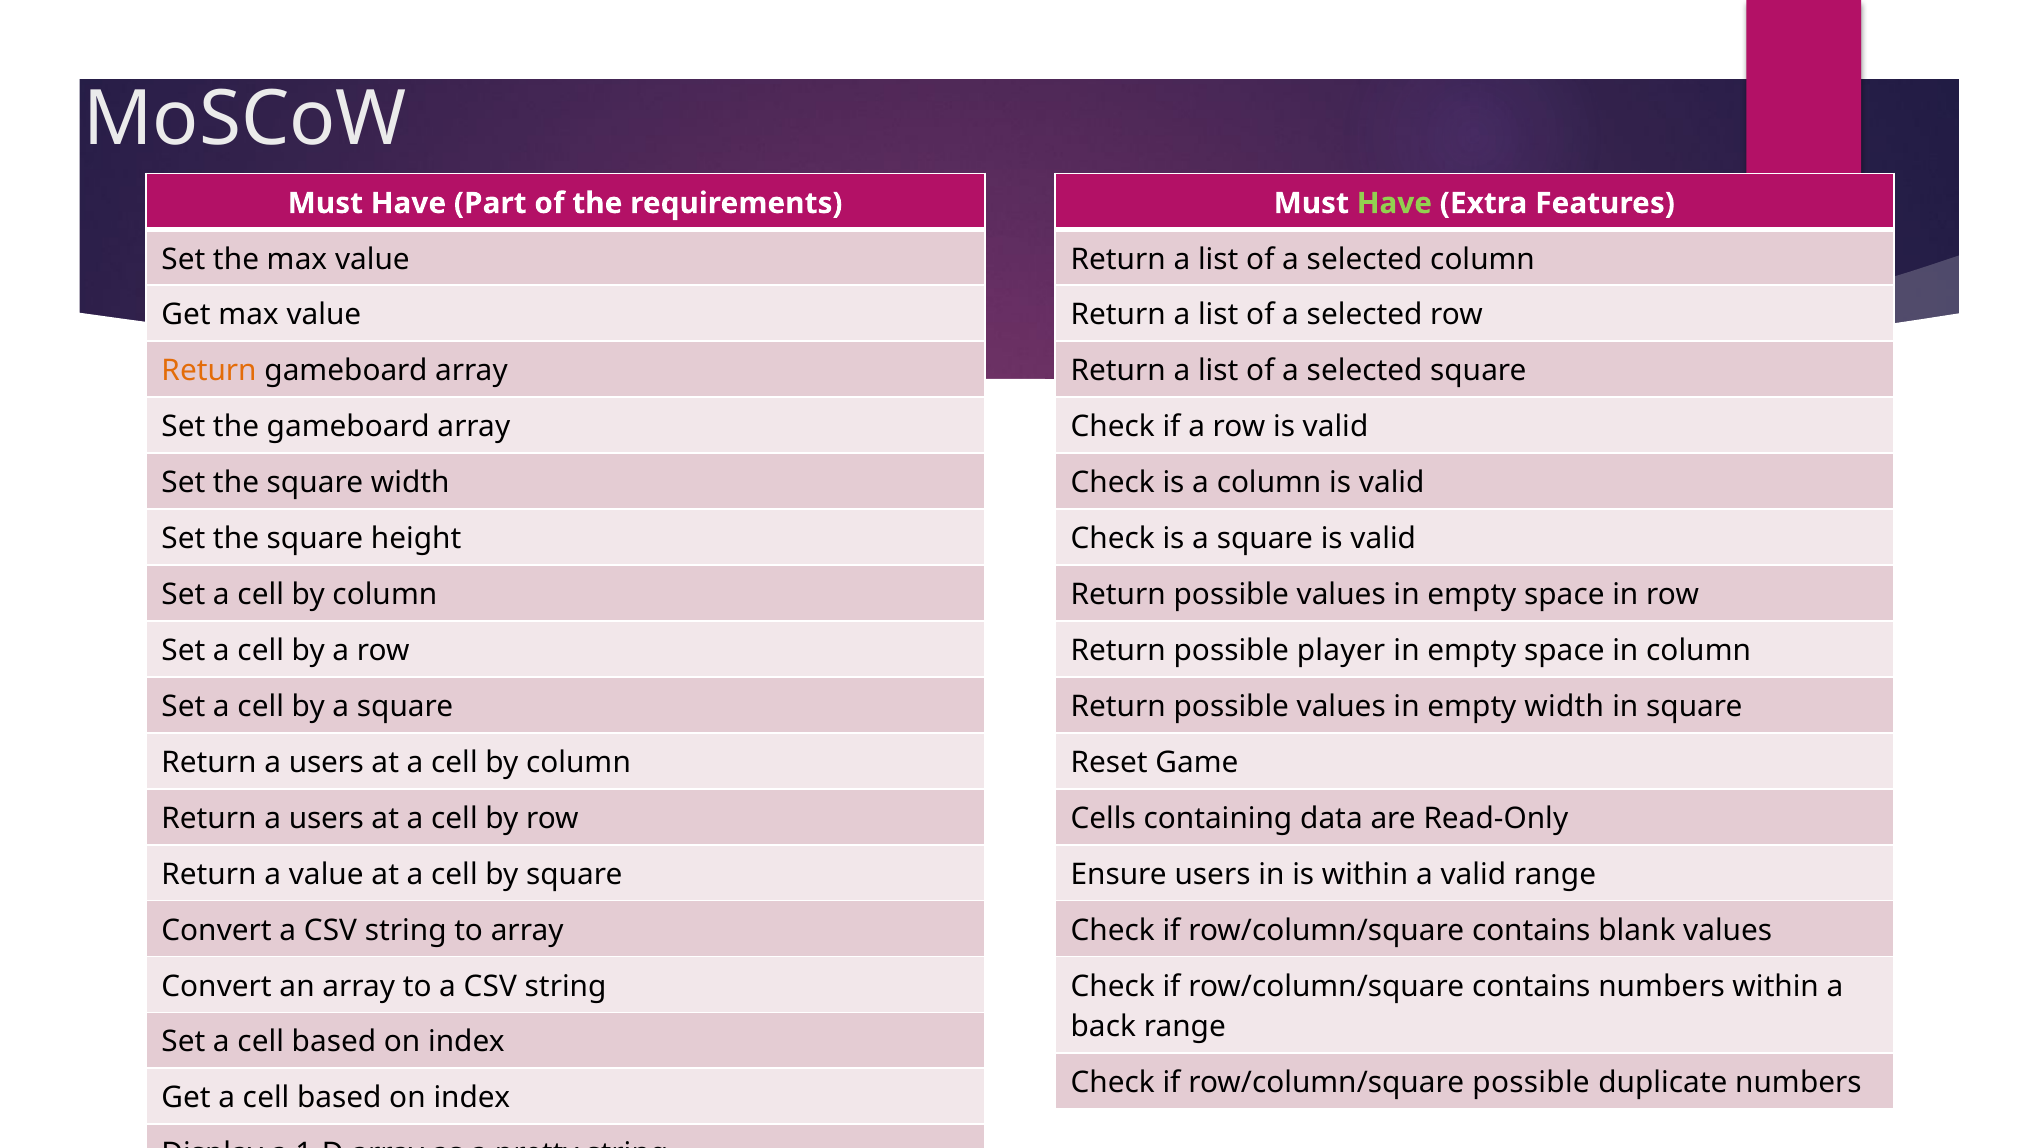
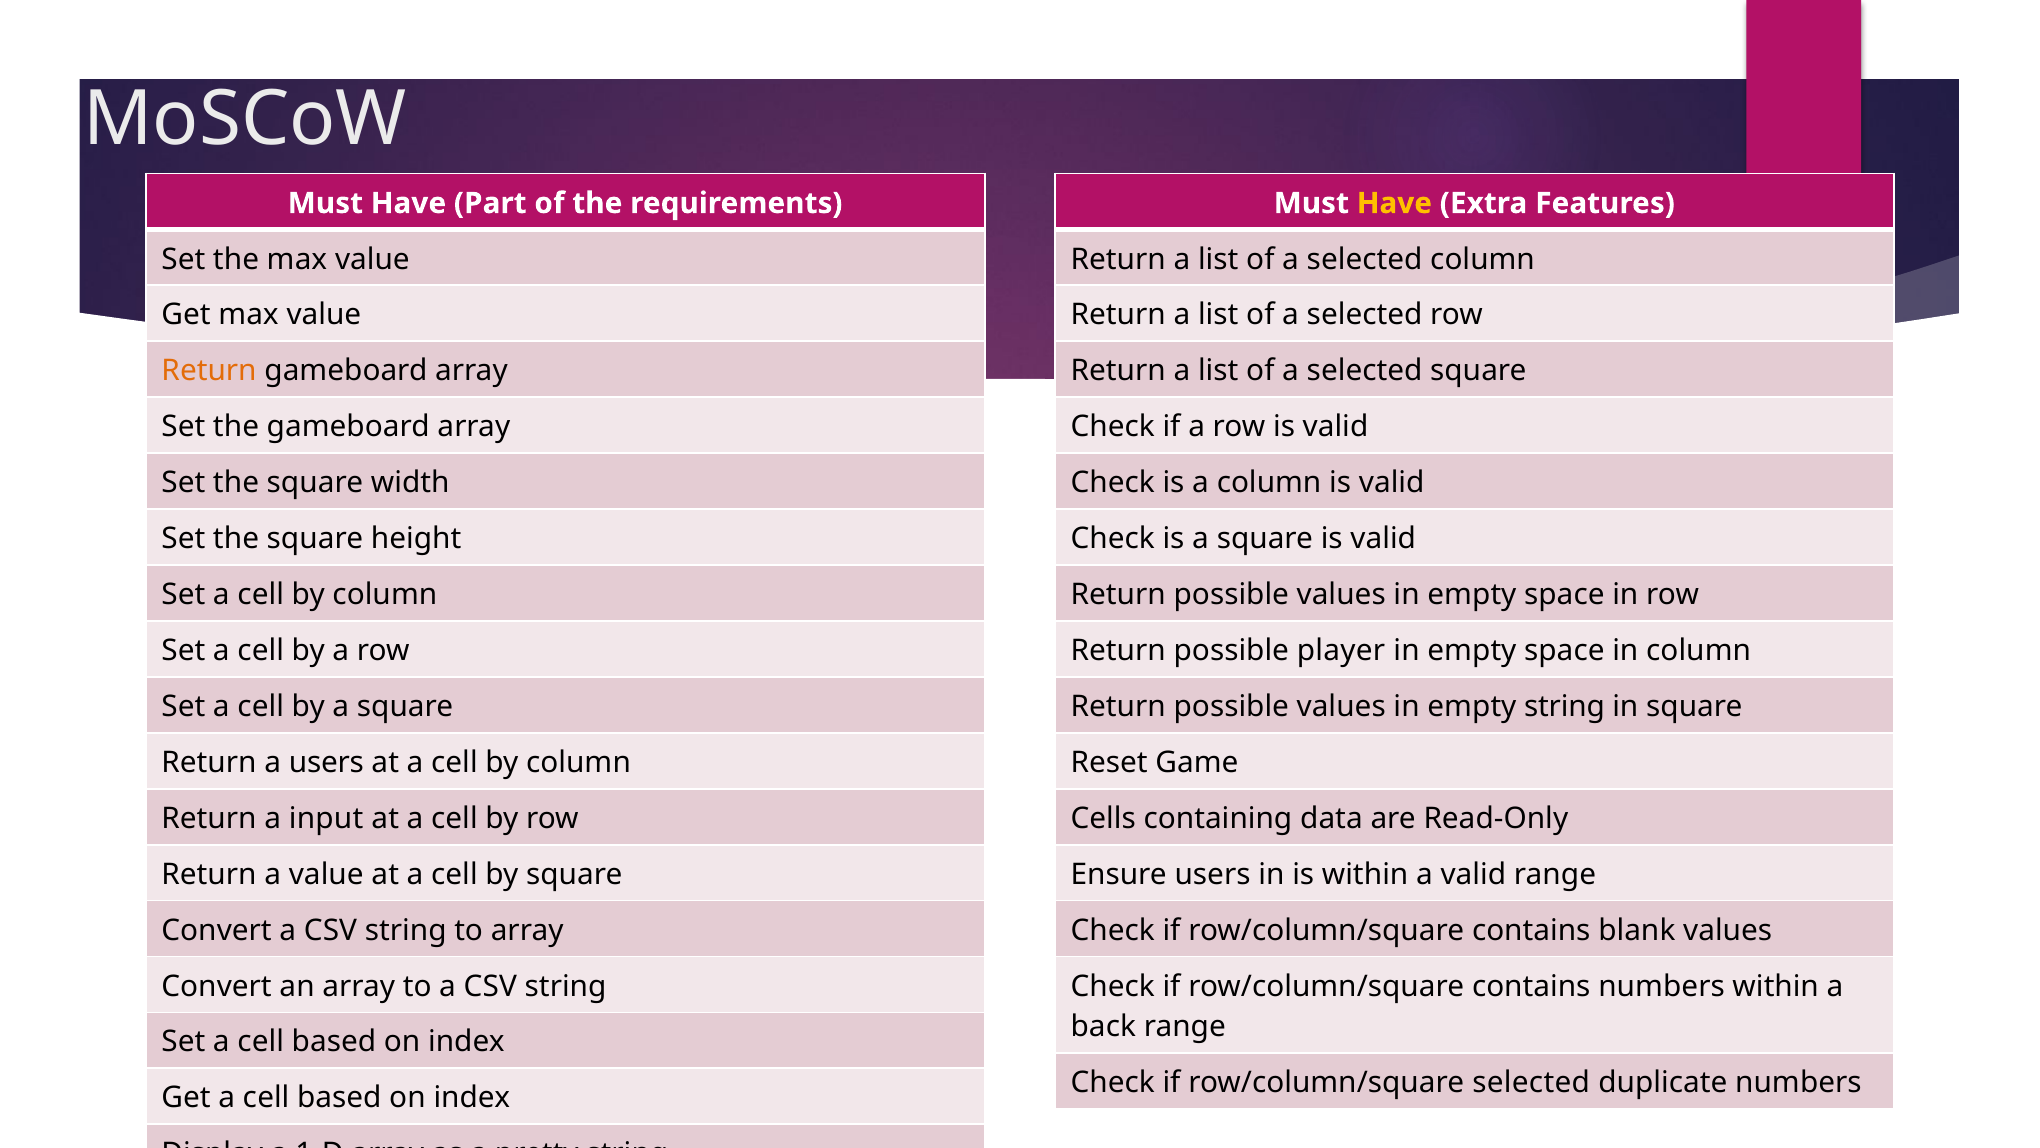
Have at (1394, 203) colour: light green -> yellow
empty width: width -> string
users at (326, 818): users -> input
row/column/square possible: possible -> selected
